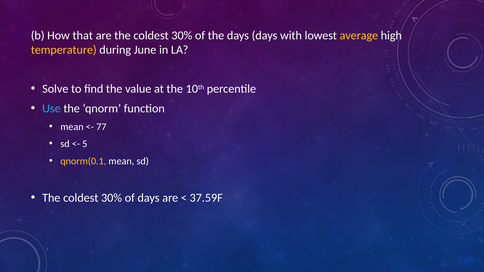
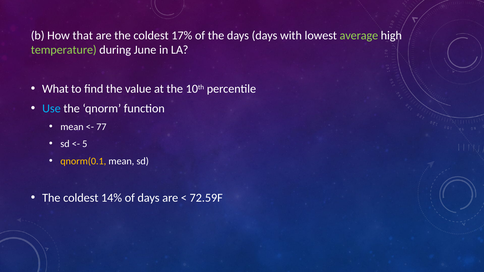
are the coldest 30%: 30% -> 17%
average colour: yellow -> light green
temperature colour: yellow -> light green
Solve: Solve -> What
30% at (112, 198): 30% -> 14%
37.59F: 37.59F -> 72.59F
